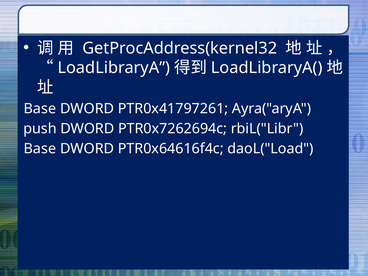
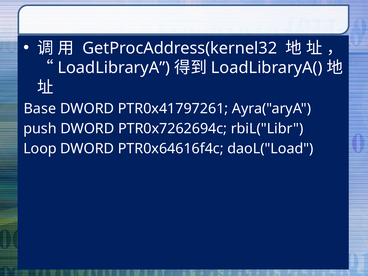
Base at (40, 149): Base -> Loop
